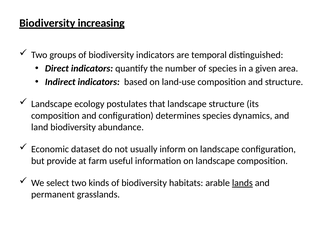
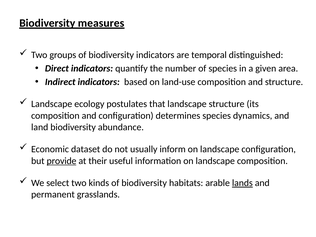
increasing: increasing -> measures
provide underline: none -> present
farm: farm -> their
